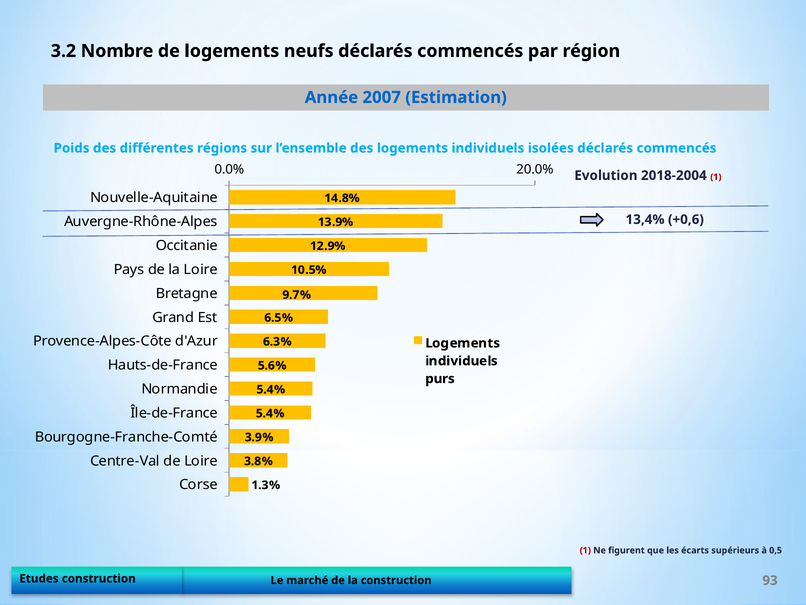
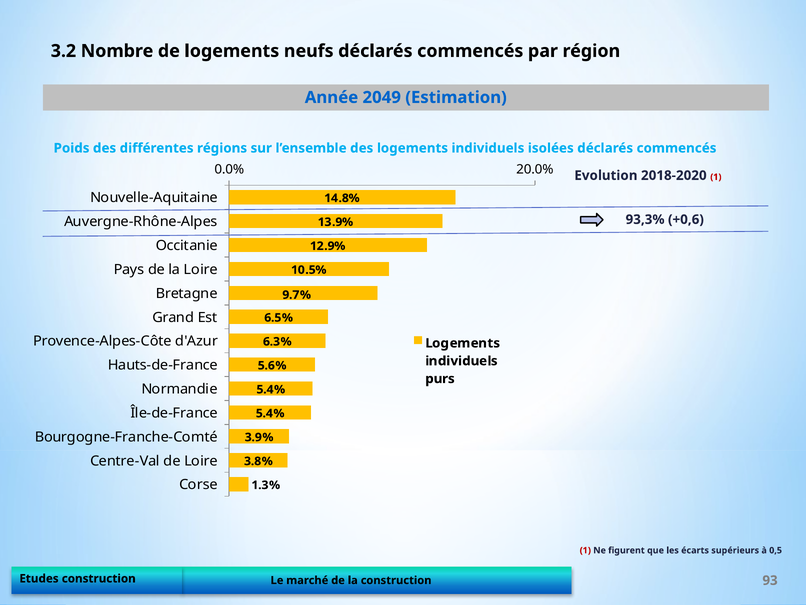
2007: 2007 -> 2049
2018-2004: 2018-2004 -> 2018-2020
13,4%: 13,4% -> 93,3%
